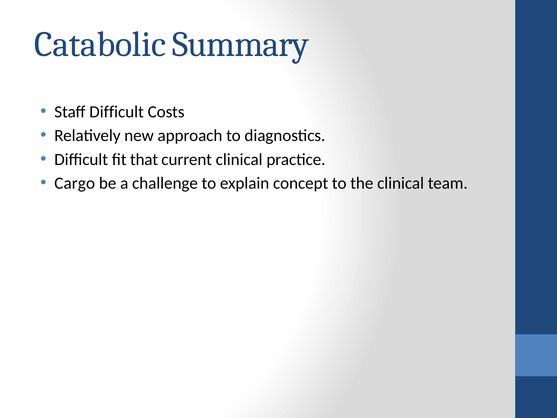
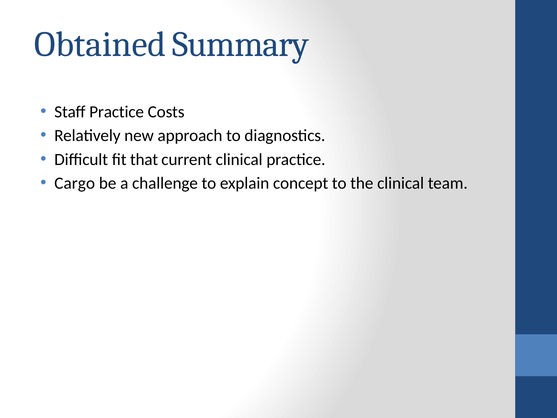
Catabolic: Catabolic -> Obtained
Staff Difficult: Difficult -> Practice
